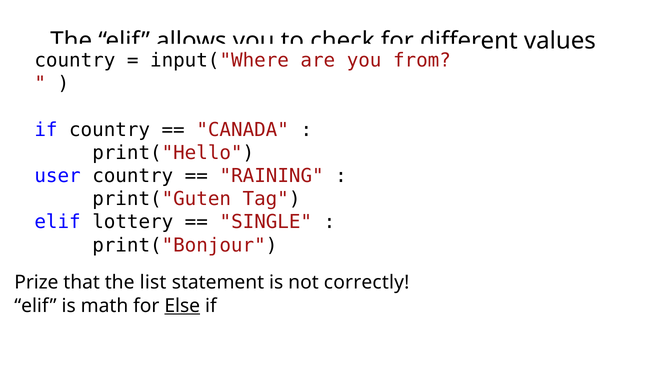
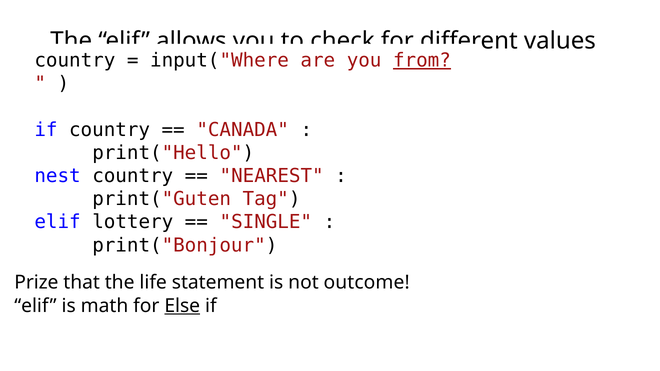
from underline: none -> present
user: user -> nest
RAINING: RAINING -> NEAREST
list: list -> life
correctly: correctly -> outcome
